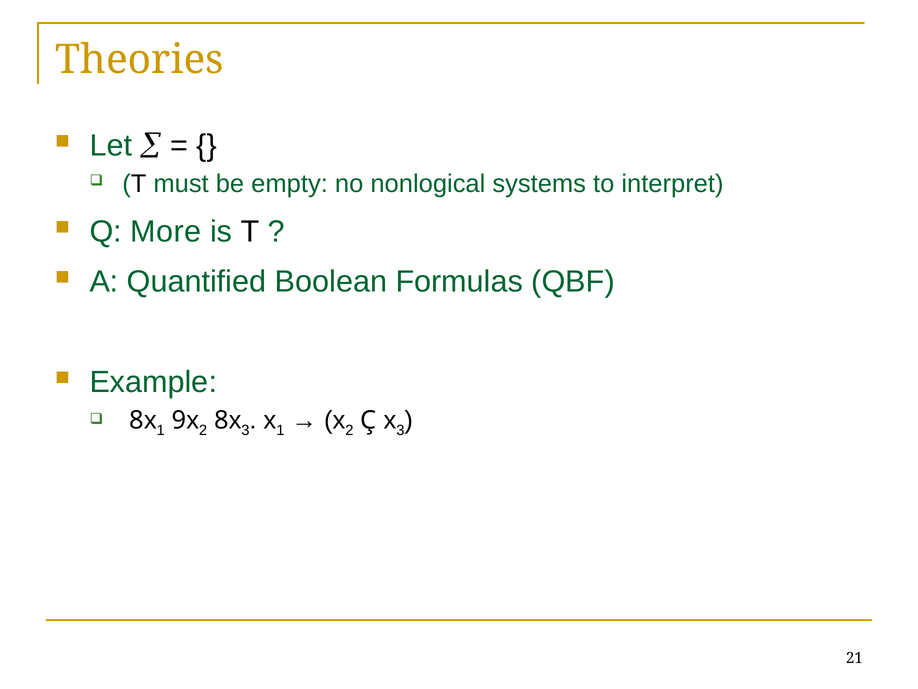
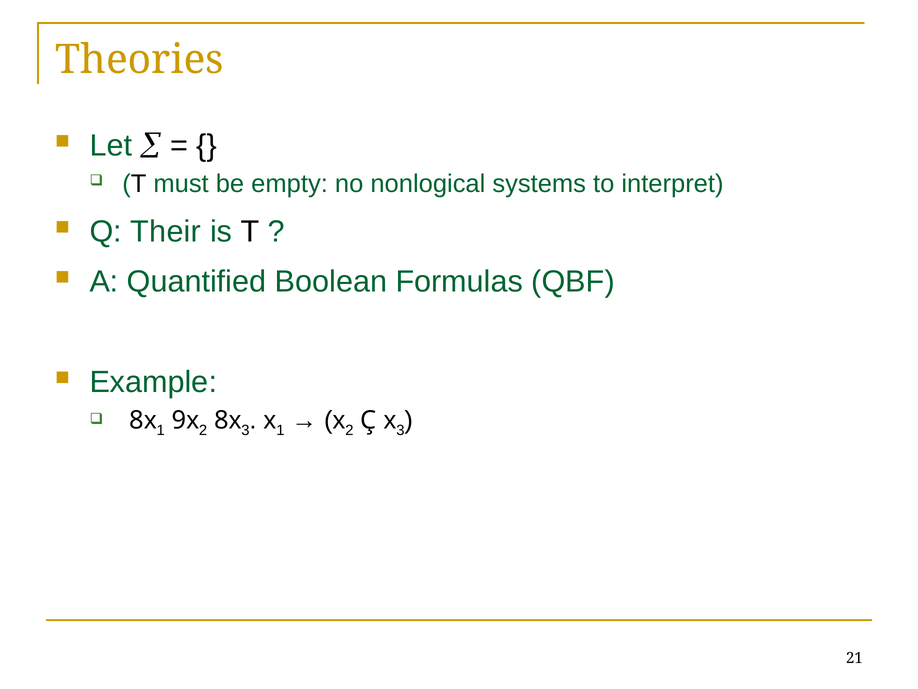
More: More -> Their
